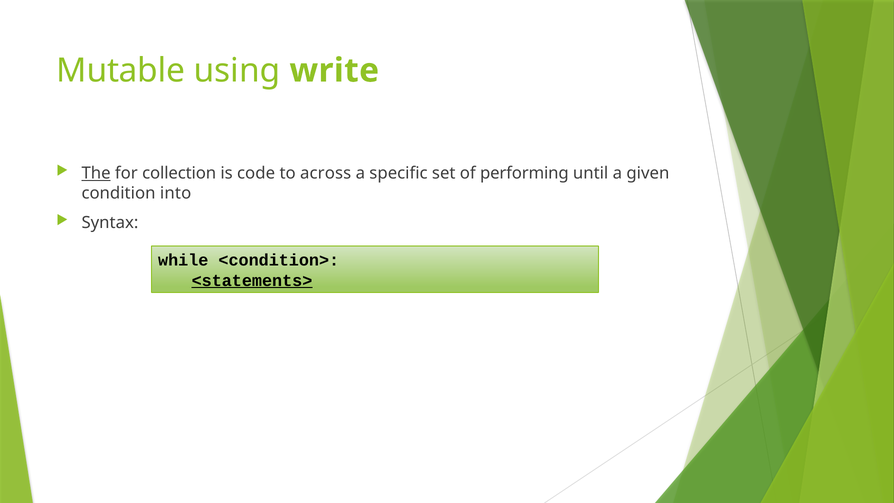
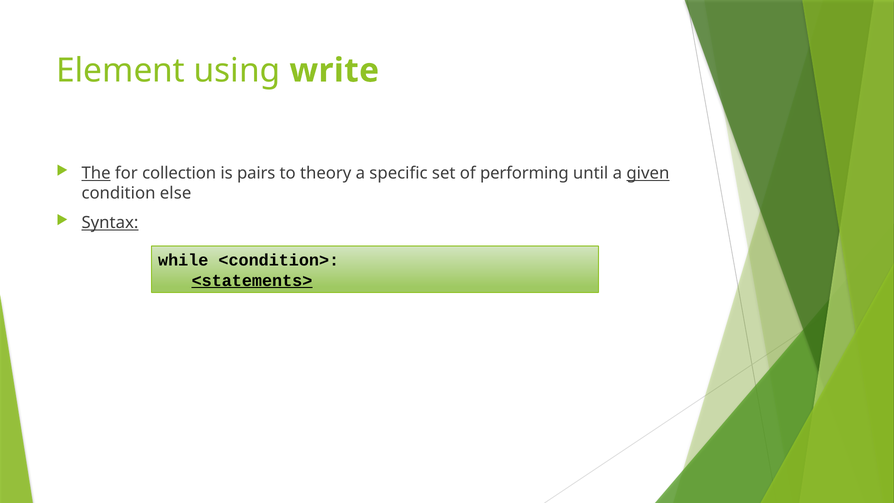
Mutable: Mutable -> Element
code: code -> pairs
across: across -> theory
given underline: none -> present
into: into -> else
Syntax underline: none -> present
